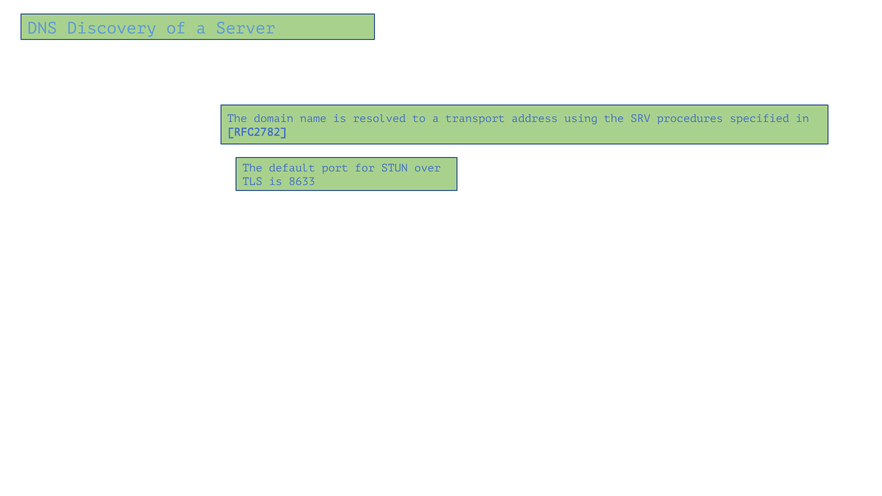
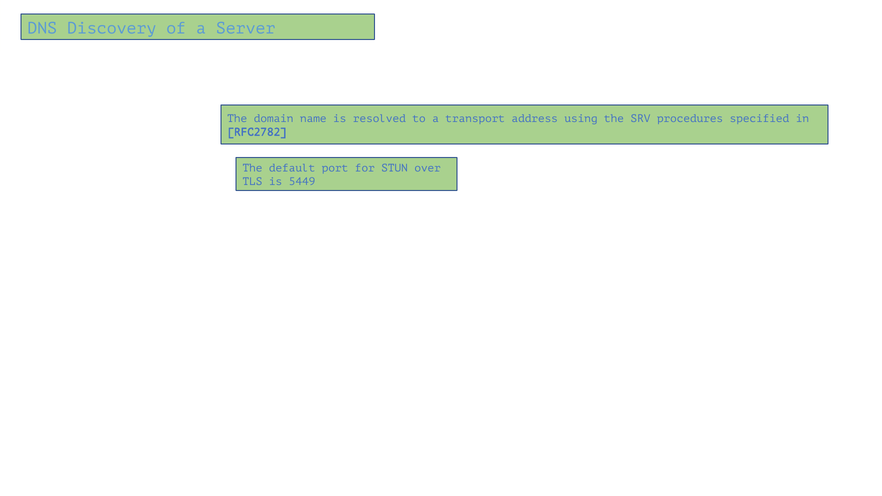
8633: 8633 -> 5449
